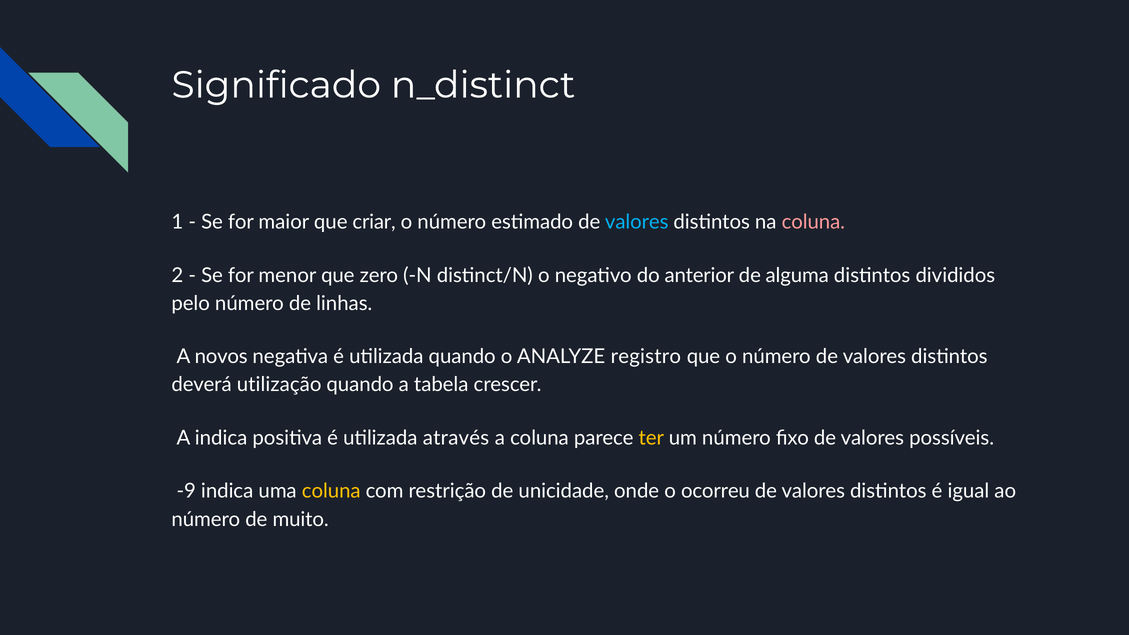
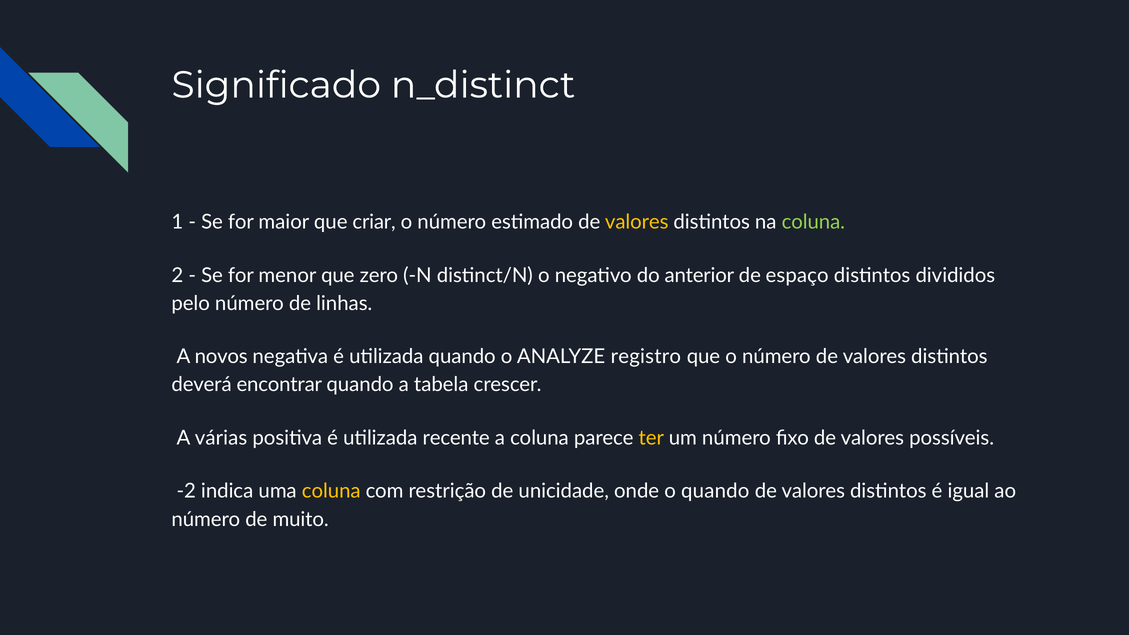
valores at (637, 222) colour: light blue -> yellow
coluna at (813, 222) colour: pink -> light green
alguma: alguma -> espaço
utilização: utilização -> encontrar
A indica: indica -> várias
através: através -> recente
-9: -9 -> -2
o ocorreu: ocorreu -> quando
